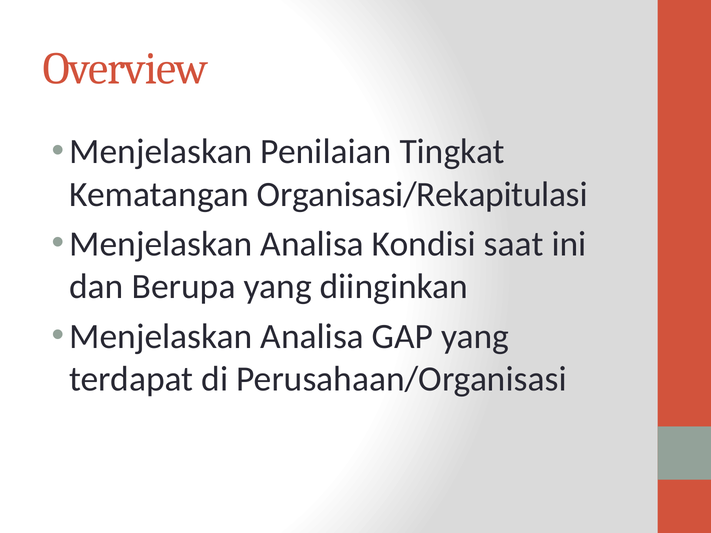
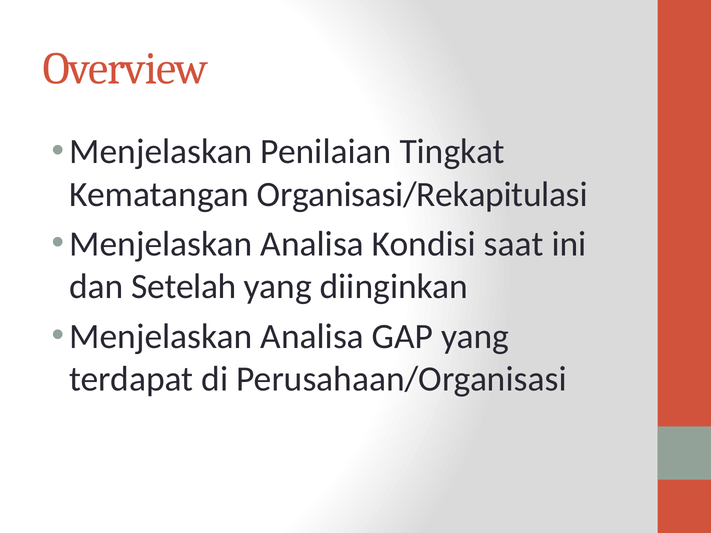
Berupa: Berupa -> Setelah
